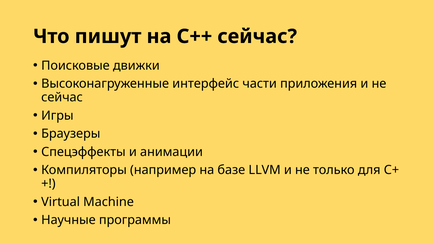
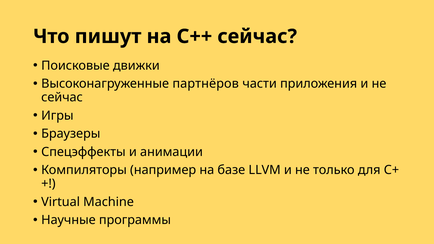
интерфейс: интерфейс -> партнёров
